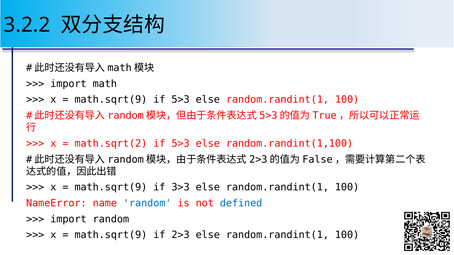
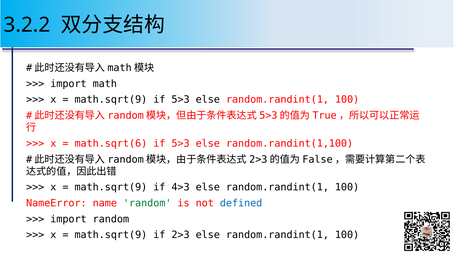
math.sqrt(2: math.sqrt(2 -> math.sqrt(6
3>3: 3>3 -> 4>3
random at (147, 203) colour: blue -> green
